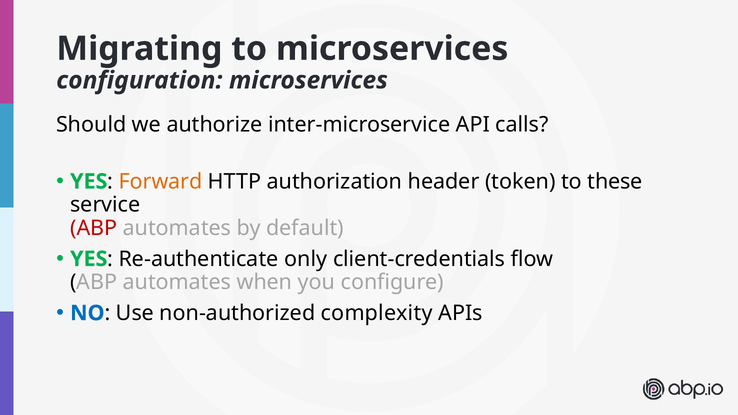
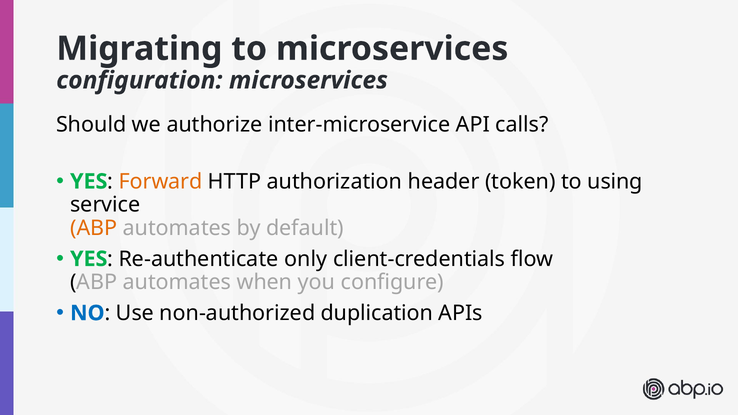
these: these -> using
ABP at (94, 228) colour: red -> orange
complexity: complexity -> duplication
